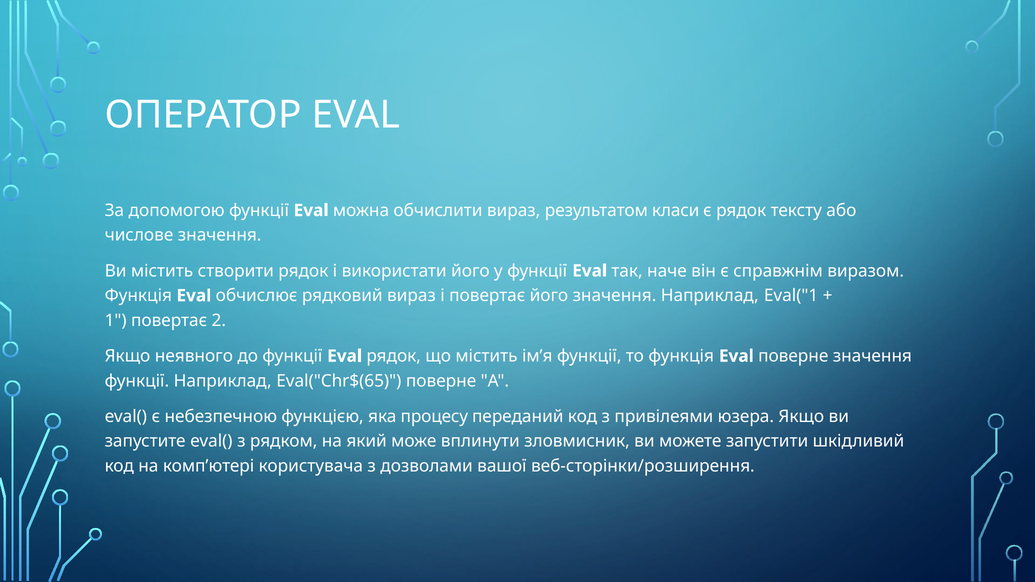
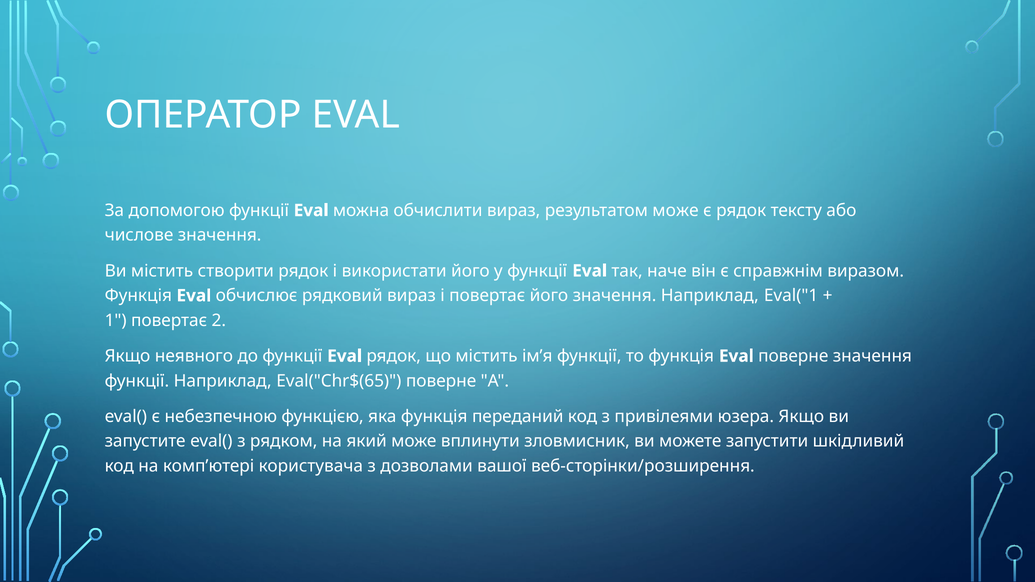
результатом класи: класи -> може
яка процесу: процесу -> функція
